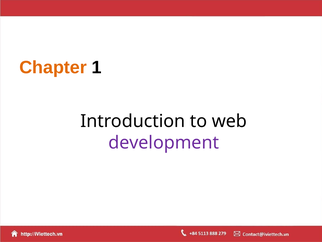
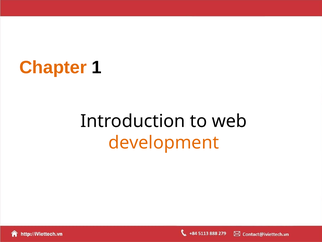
development colour: purple -> orange
